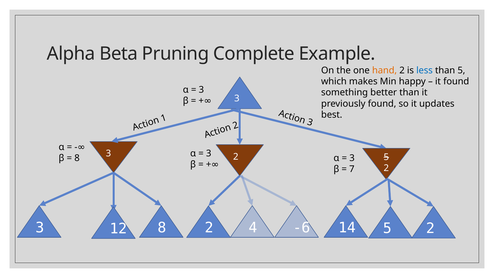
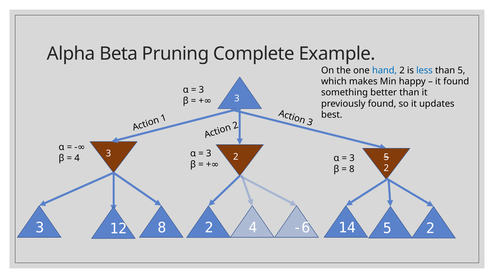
hand colour: orange -> blue
8 at (77, 158): 8 -> 4
7 at (352, 169): 7 -> 8
